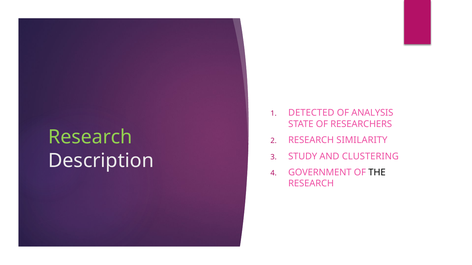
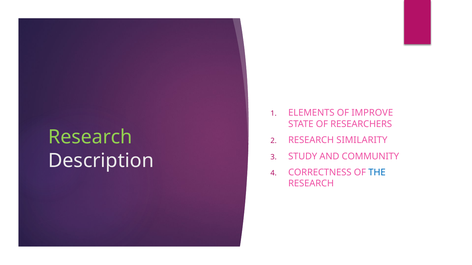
DETECTED: DETECTED -> ELEMENTS
ANALYSIS: ANALYSIS -> IMPROVE
CLUSTERING: CLUSTERING -> COMMUNITY
GOVERNMENT: GOVERNMENT -> CORRECTNESS
THE colour: black -> blue
